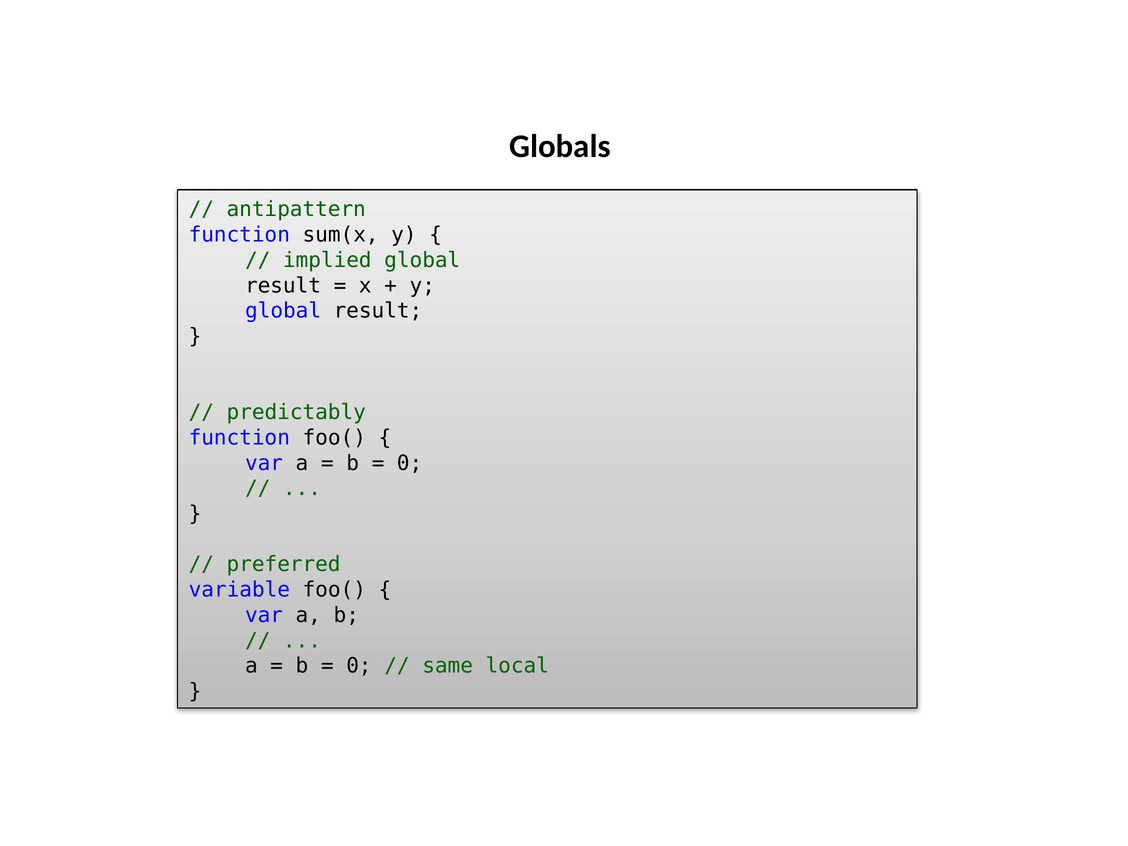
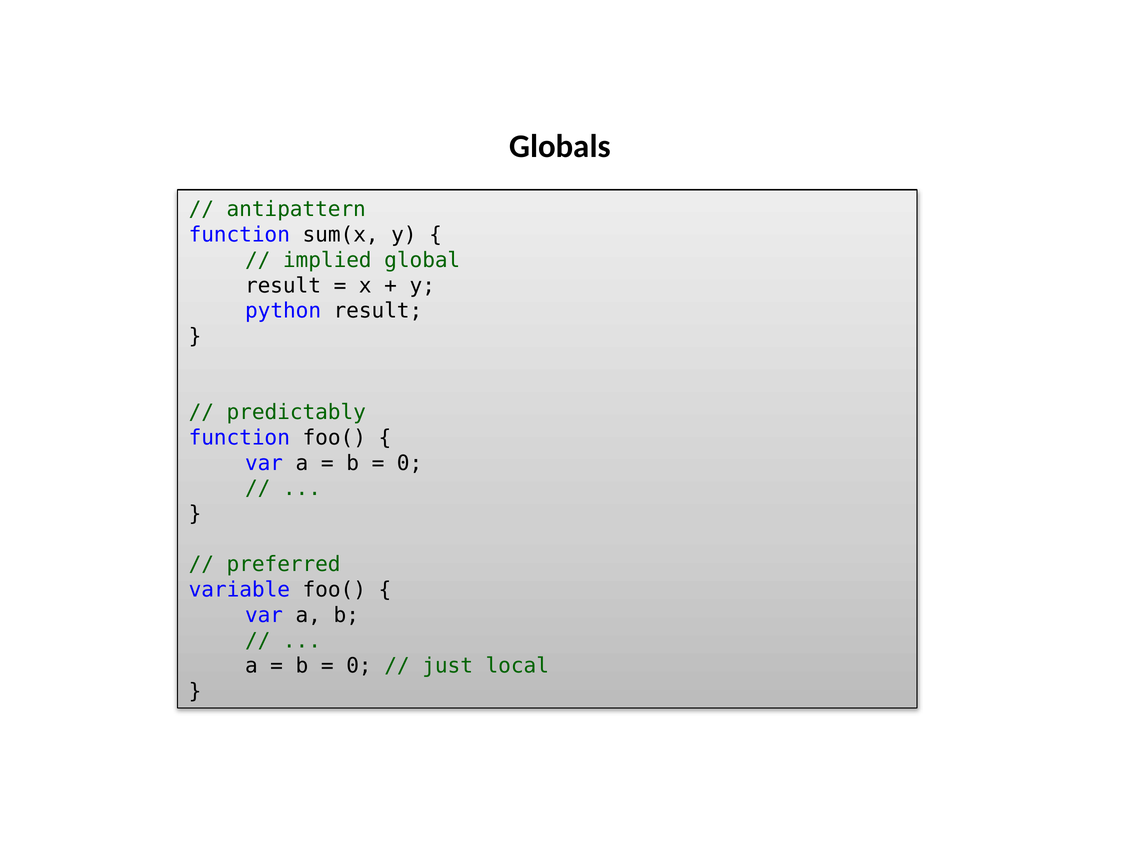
global at (283, 311): global -> python
same: same -> just
